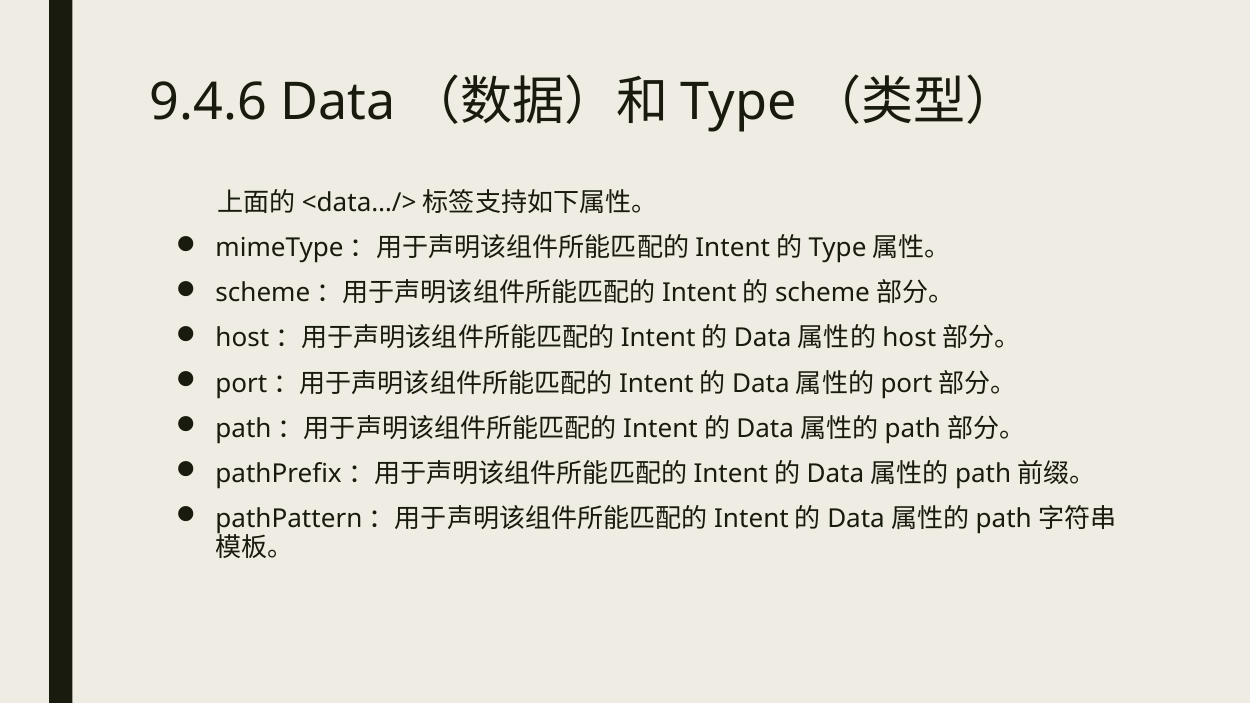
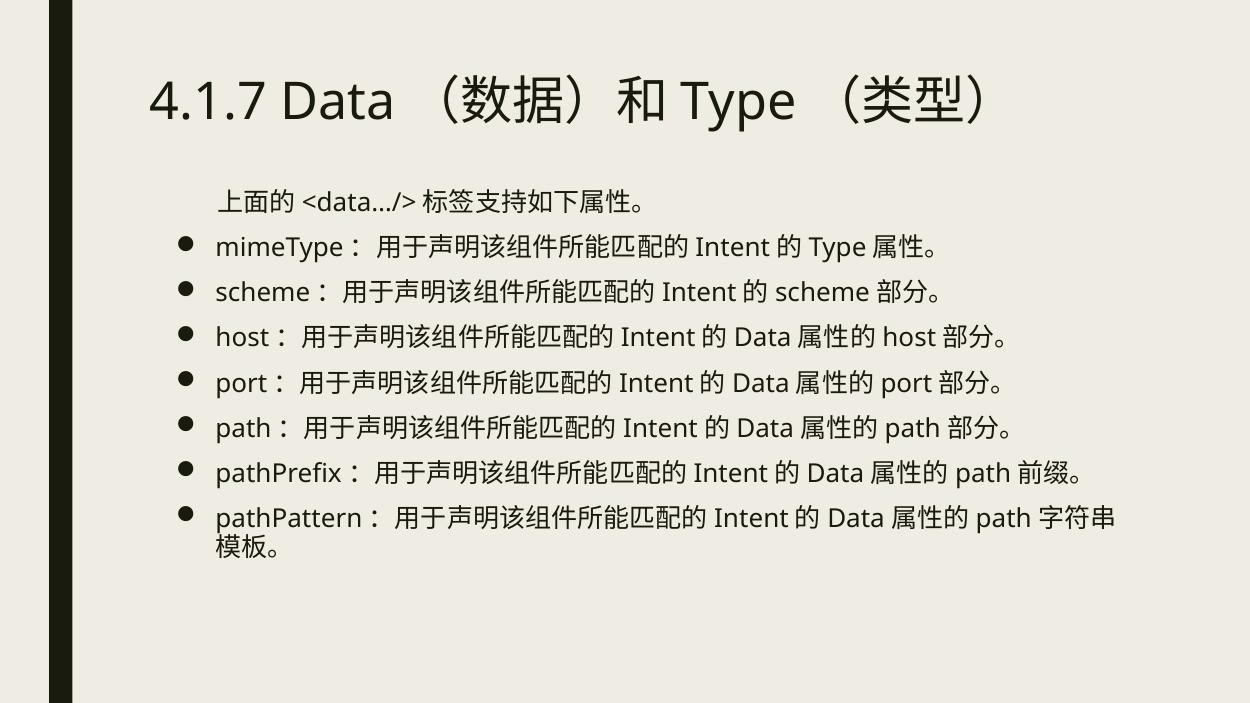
9.4.6: 9.4.6 -> 4.1.7
